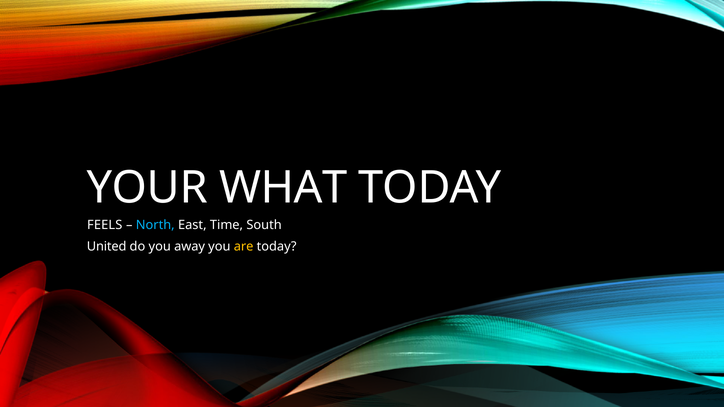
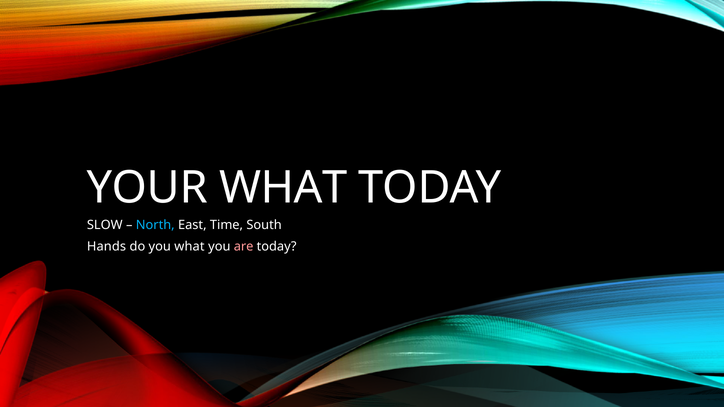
FEELS: FEELS -> SLOW
United: United -> Hands
you away: away -> what
are colour: yellow -> pink
